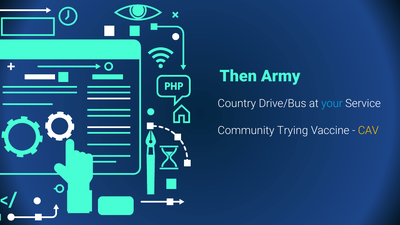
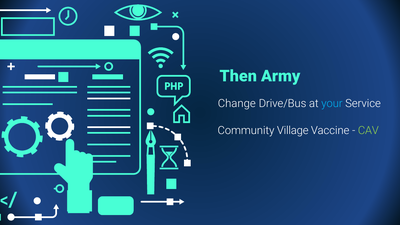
Country: Country -> Change
Trying: Trying -> Village
CAV colour: yellow -> light green
